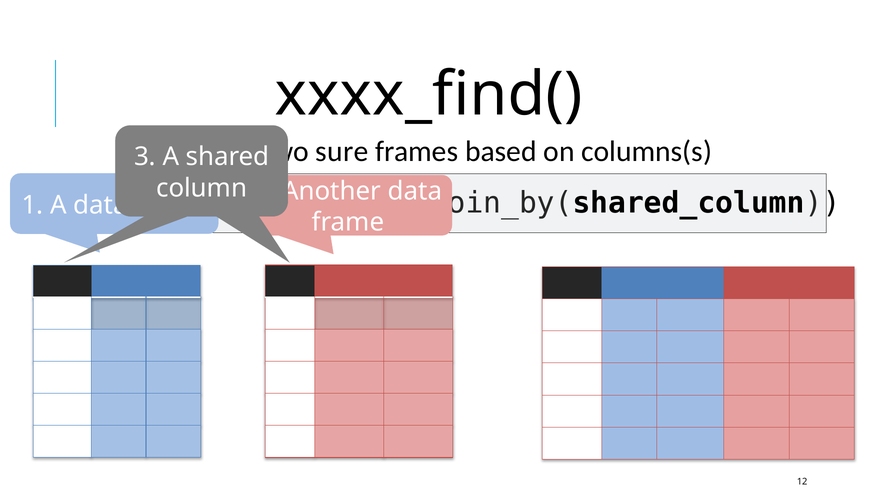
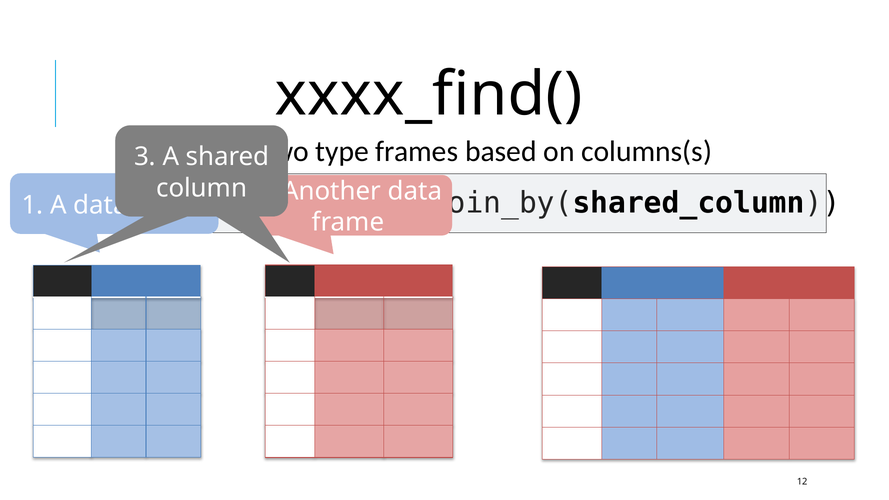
sure: sure -> type
